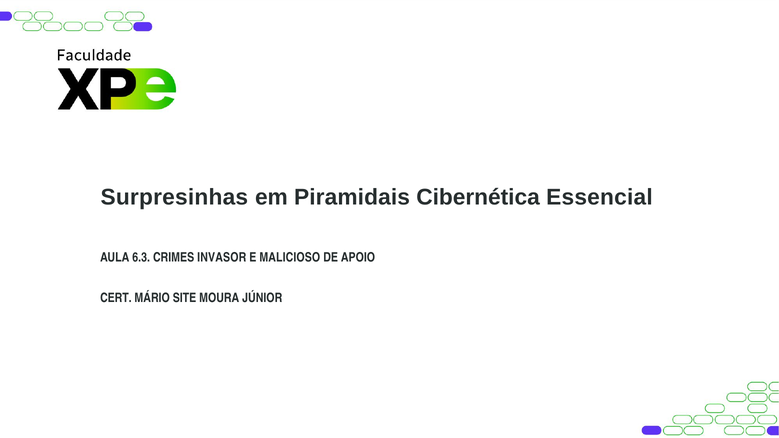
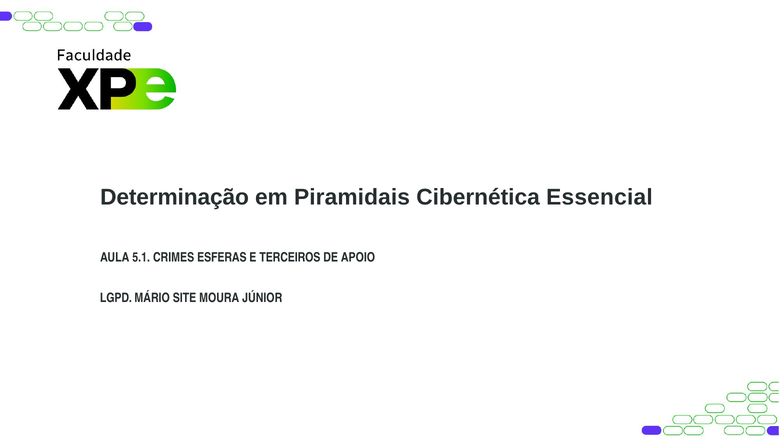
Surpresinhas: Surpresinhas -> Determinação
6.3: 6.3 -> 5.1
INVASOR: INVASOR -> ESFERAS
MALICIOSO: MALICIOSO -> TERCEIROS
CERT: CERT -> LGPD
